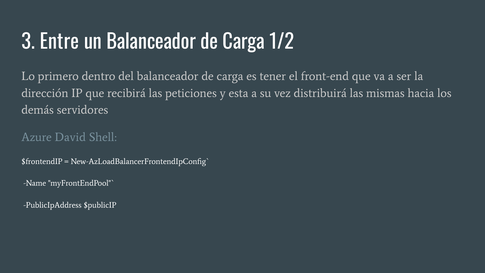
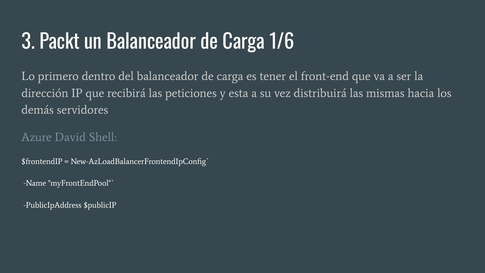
Entre: Entre -> Packt
1/2: 1/2 -> 1/6
